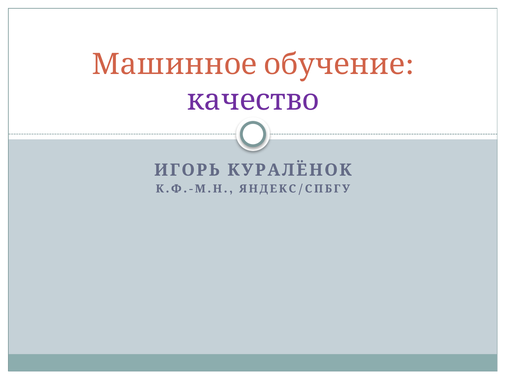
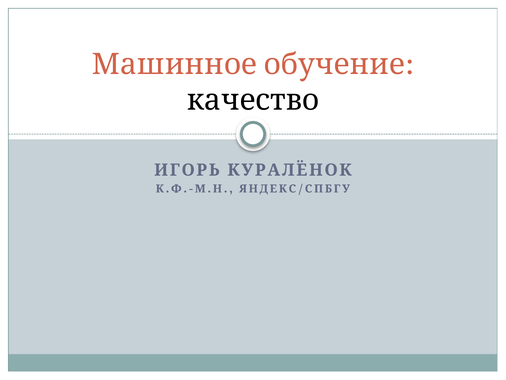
качество colour: purple -> black
